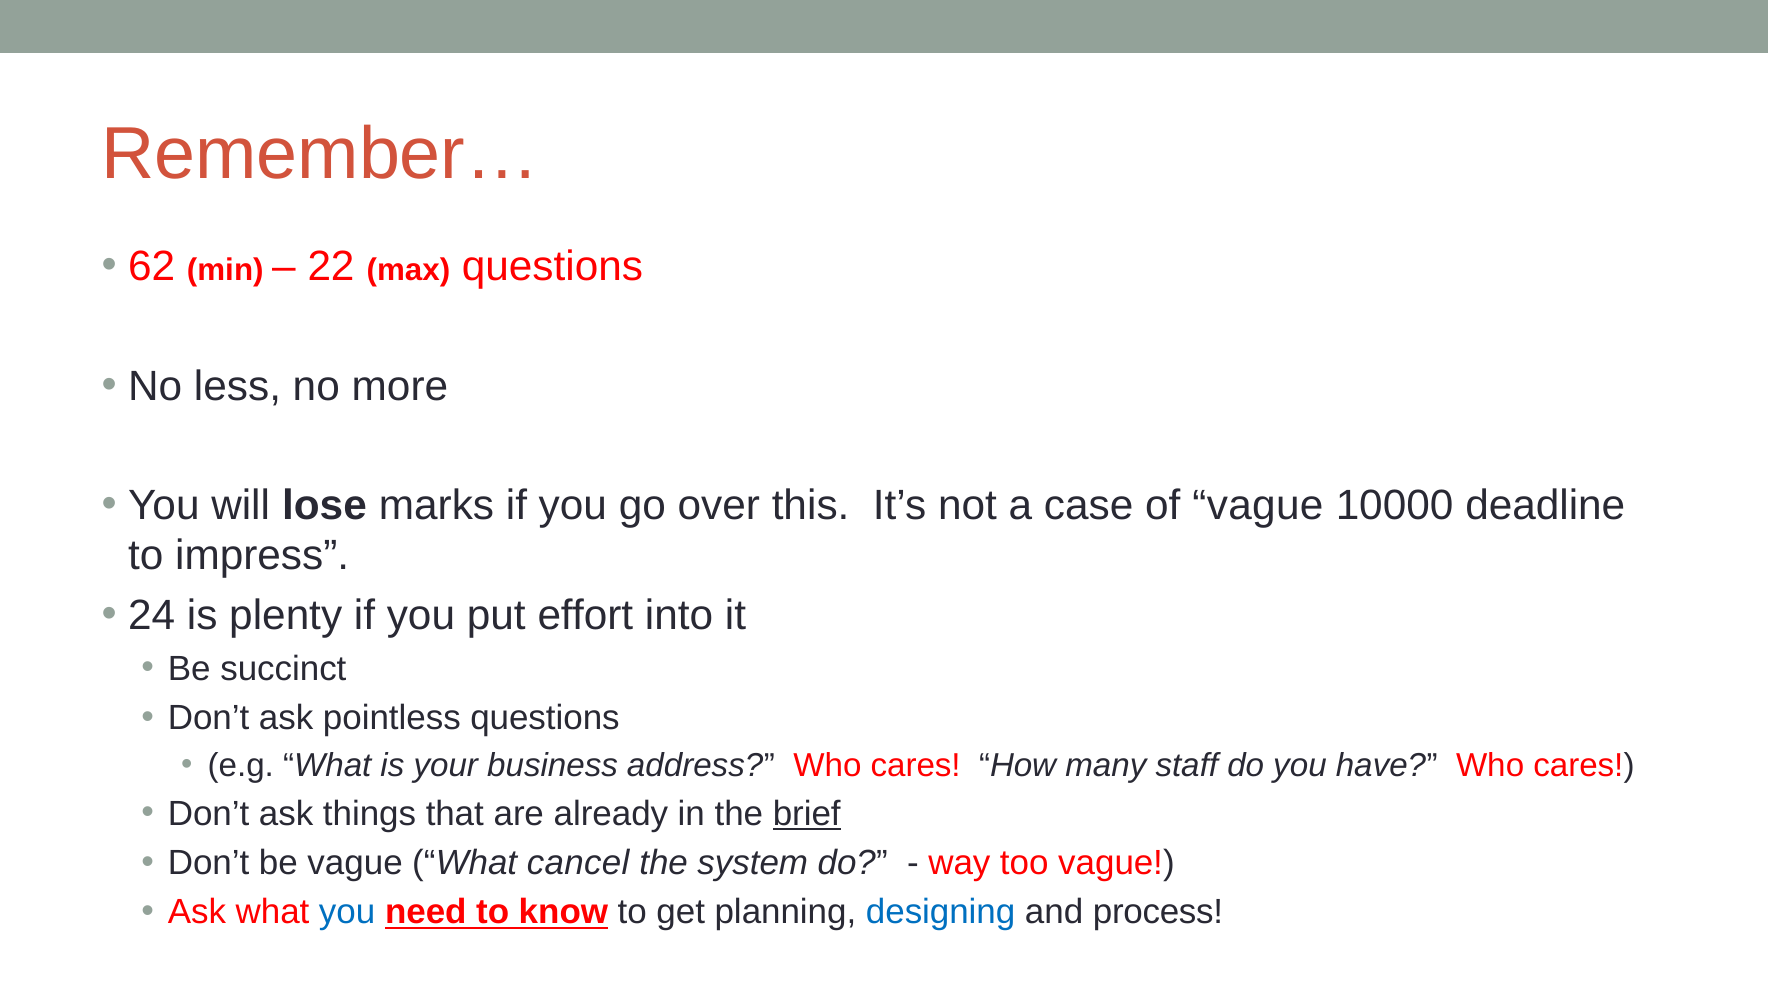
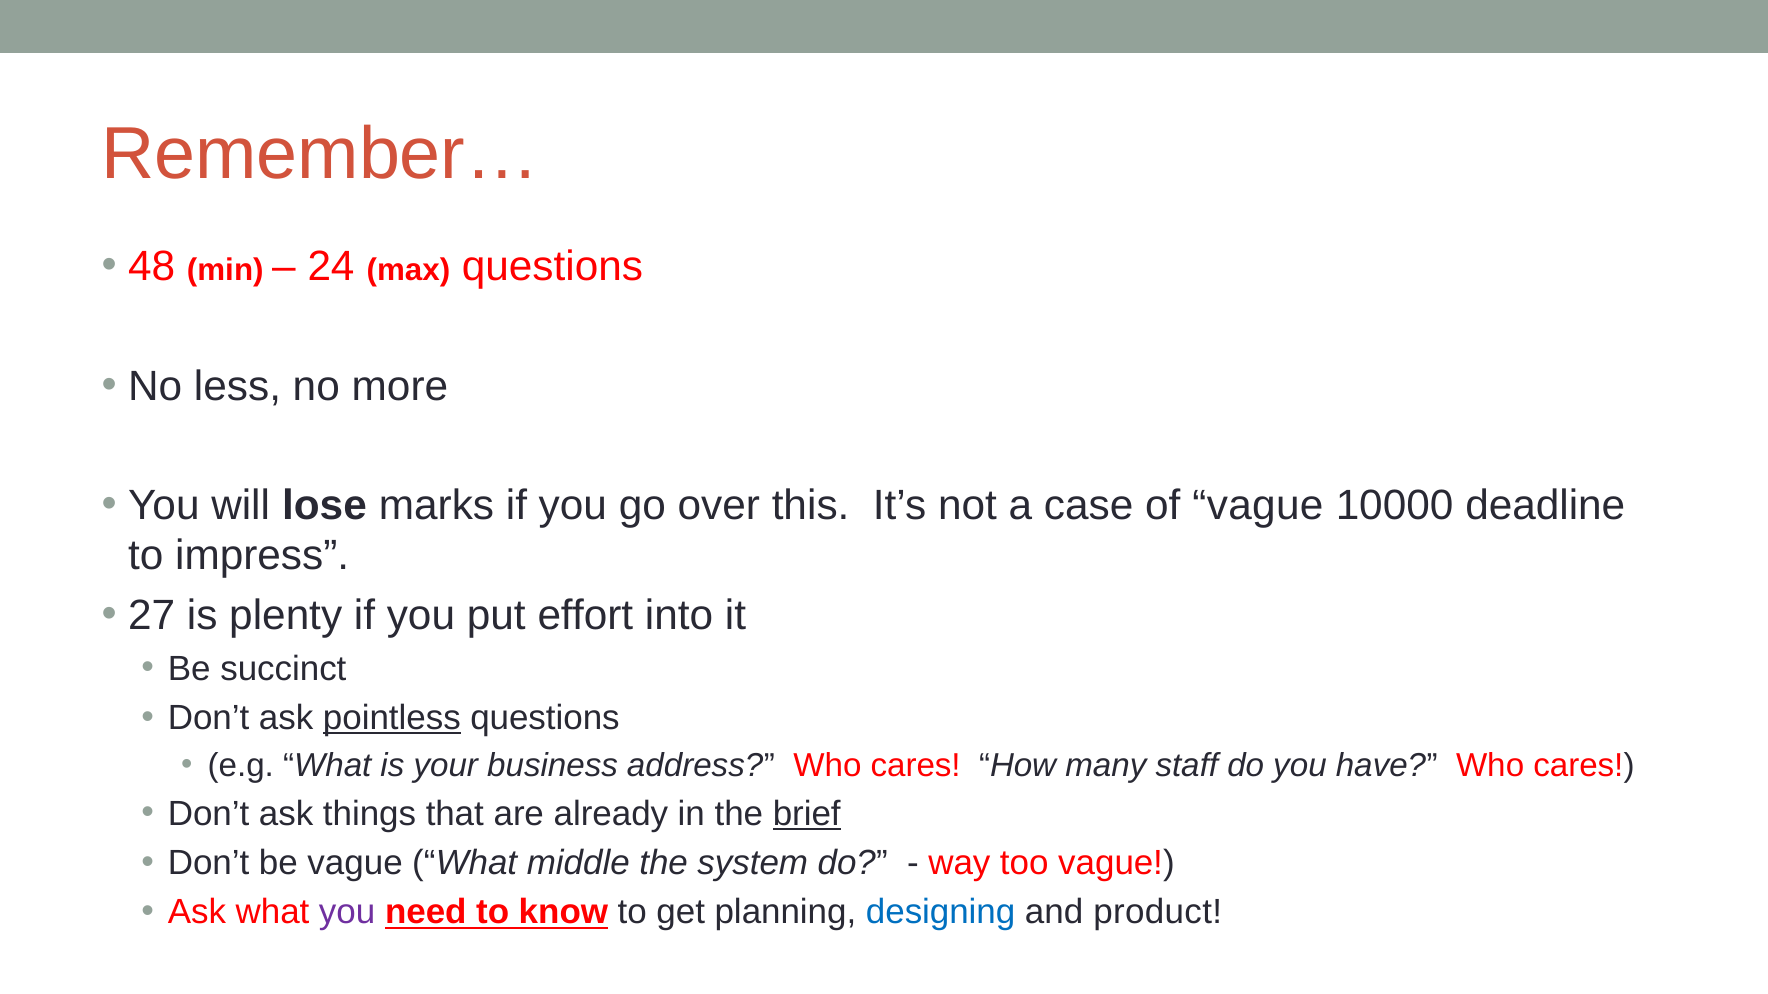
62: 62 -> 48
22: 22 -> 24
24: 24 -> 27
pointless underline: none -> present
cancel: cancel -> middle
you at (347, 913) colour: blue -> purple
process: process -> product
